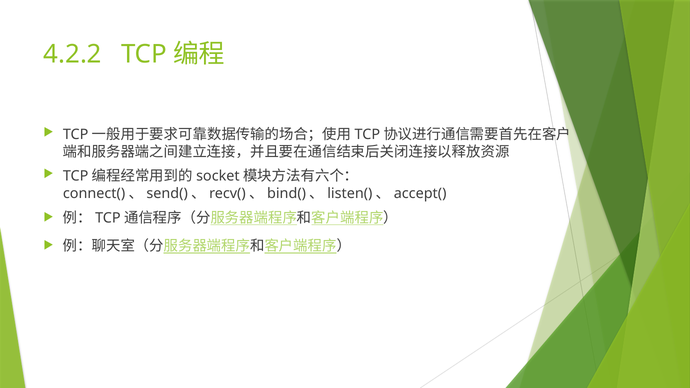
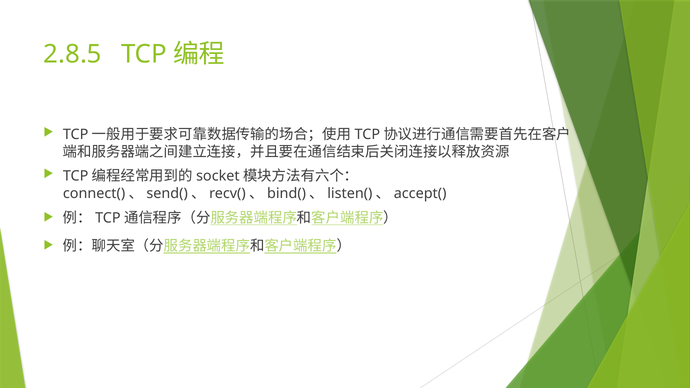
4.2.2: 4.2.2 -> 2.8.5
